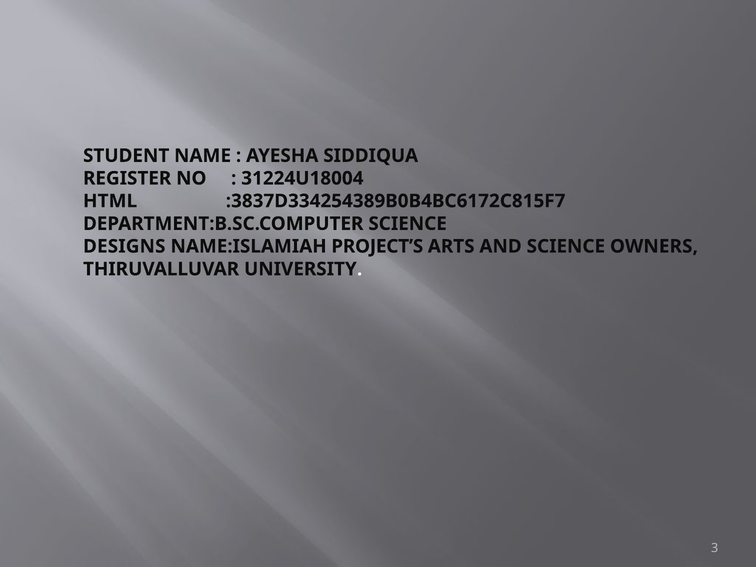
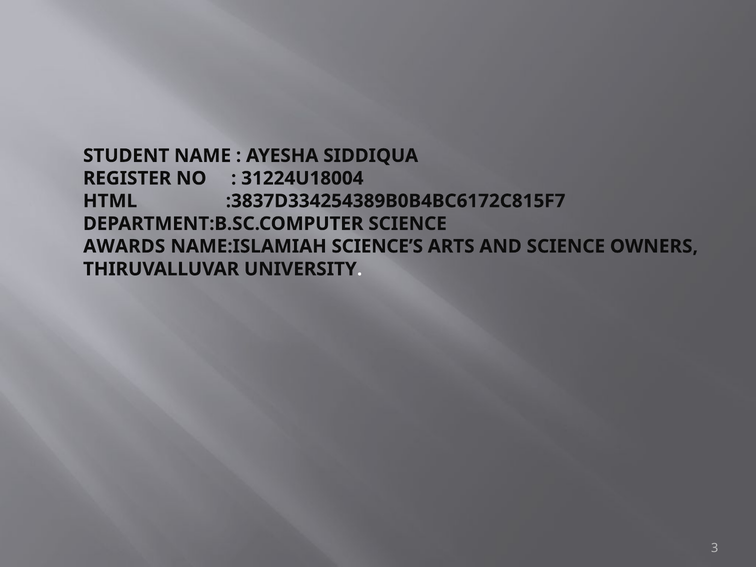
DESIGNS: DESIGNS -> AWARDS
PROJECT’S: PROJECT’S -> SCIENCE’S
